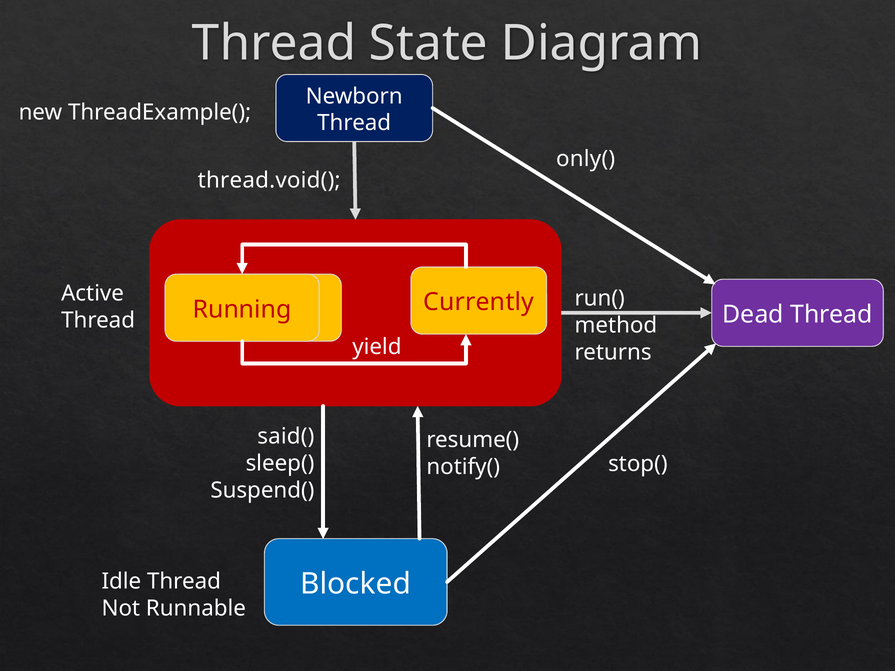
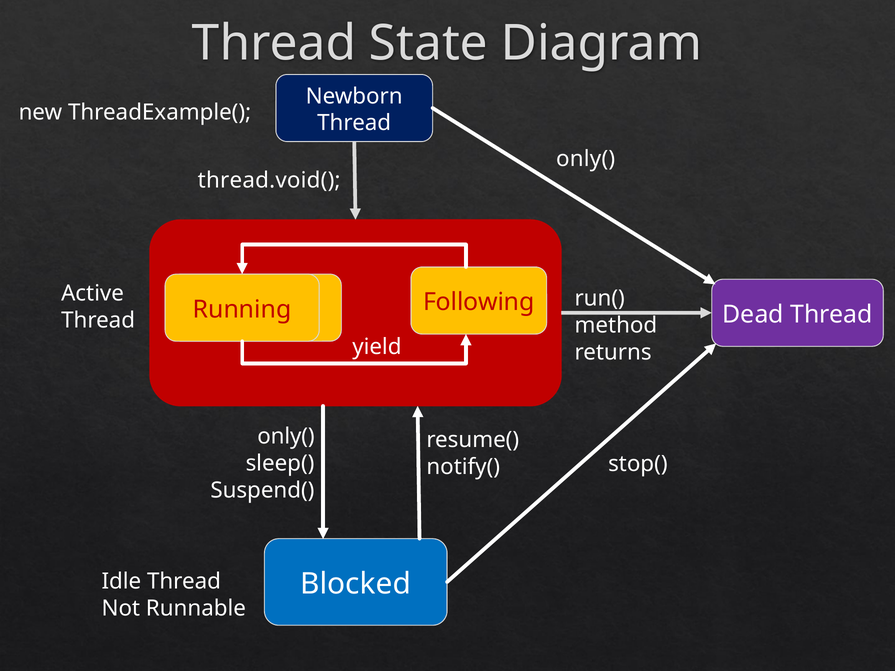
Currently: Currently -> Following
said( at (286, 437): said( -> only(
